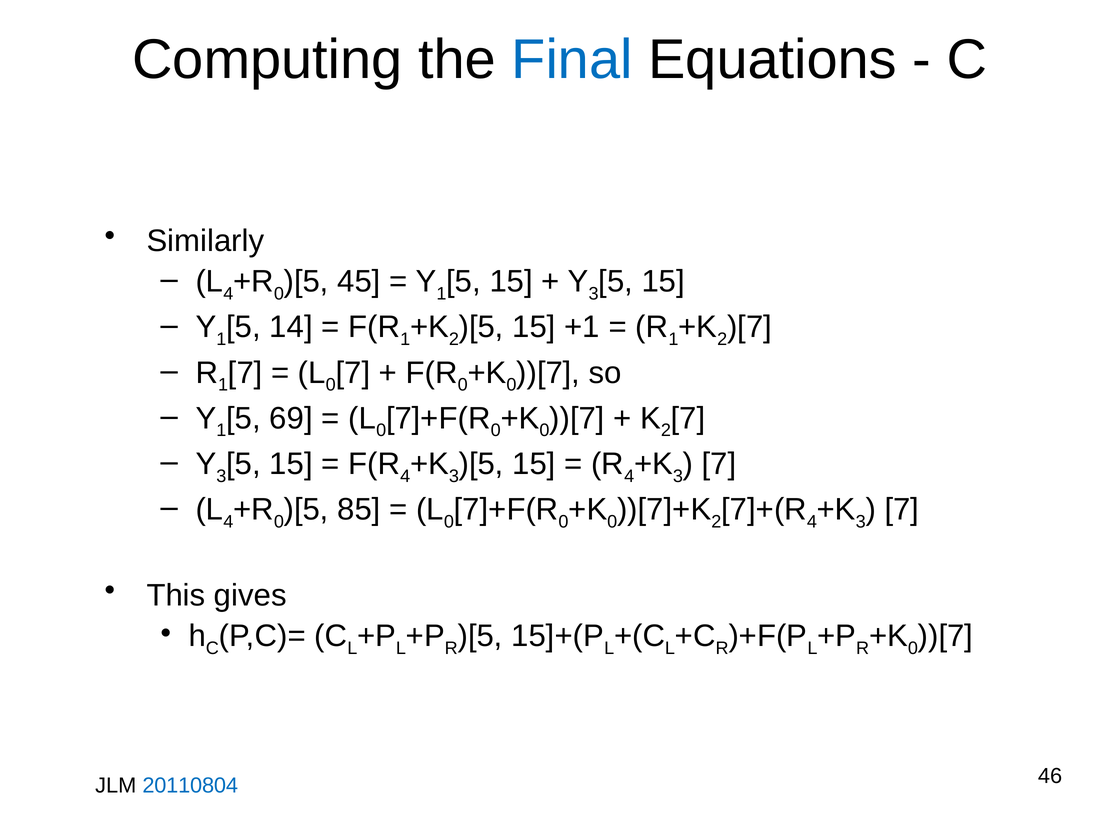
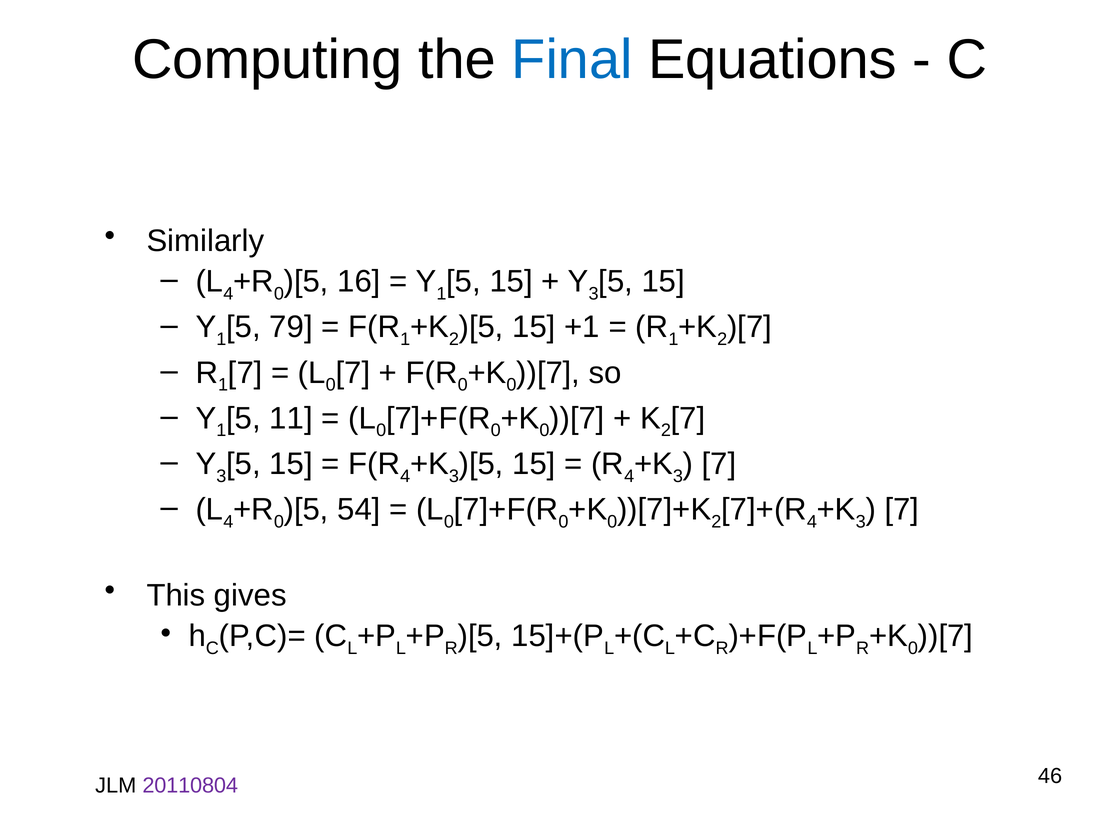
45: 45 -> 16
14: 14 -> 79
69: 69 -> 11
85: 85 -> 54
20110804 colour: blue -> purple
